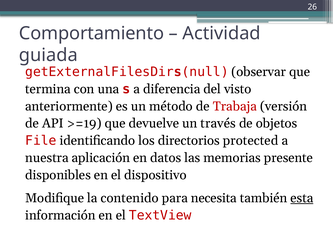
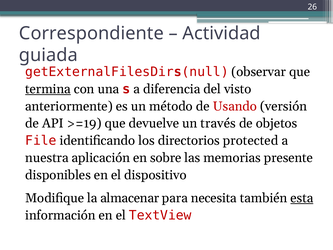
Comportamiento: Comportamiento -> Correspondiente
termina underline: none -> present
Trabaja: Trabaja -> Usando
datos: datos -> sobre
contenido: contenido -> almacenar
